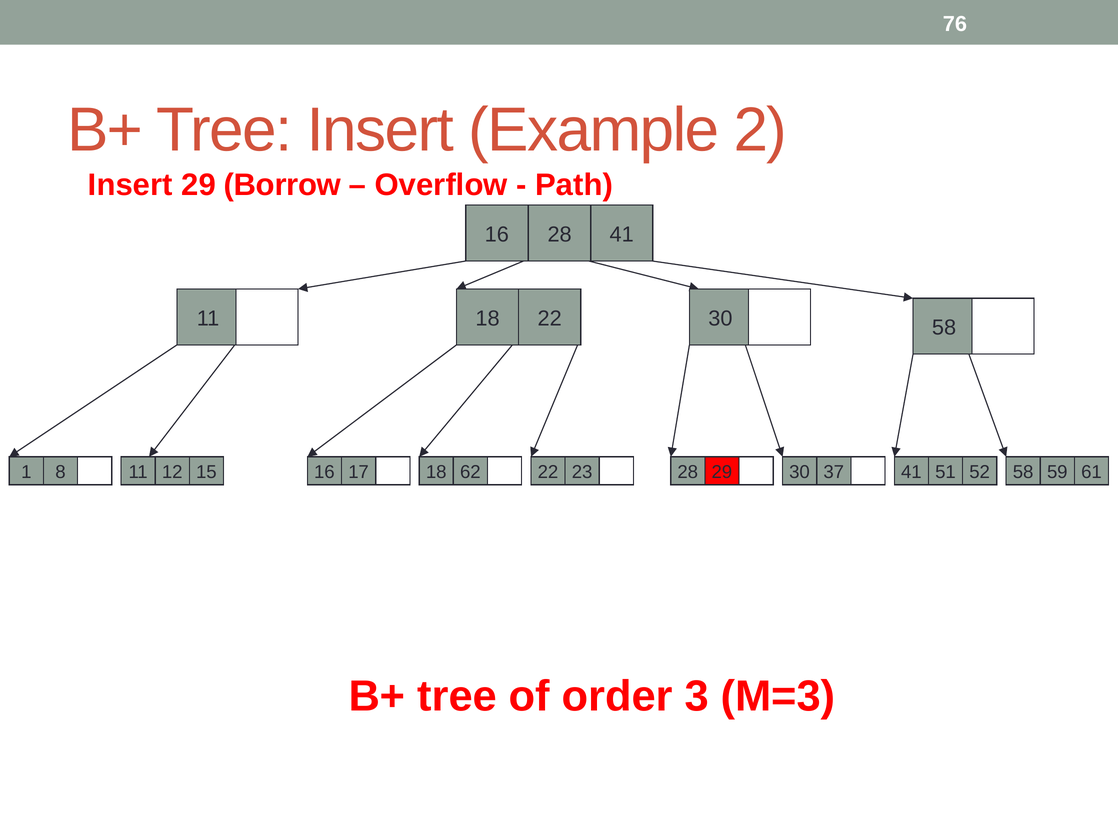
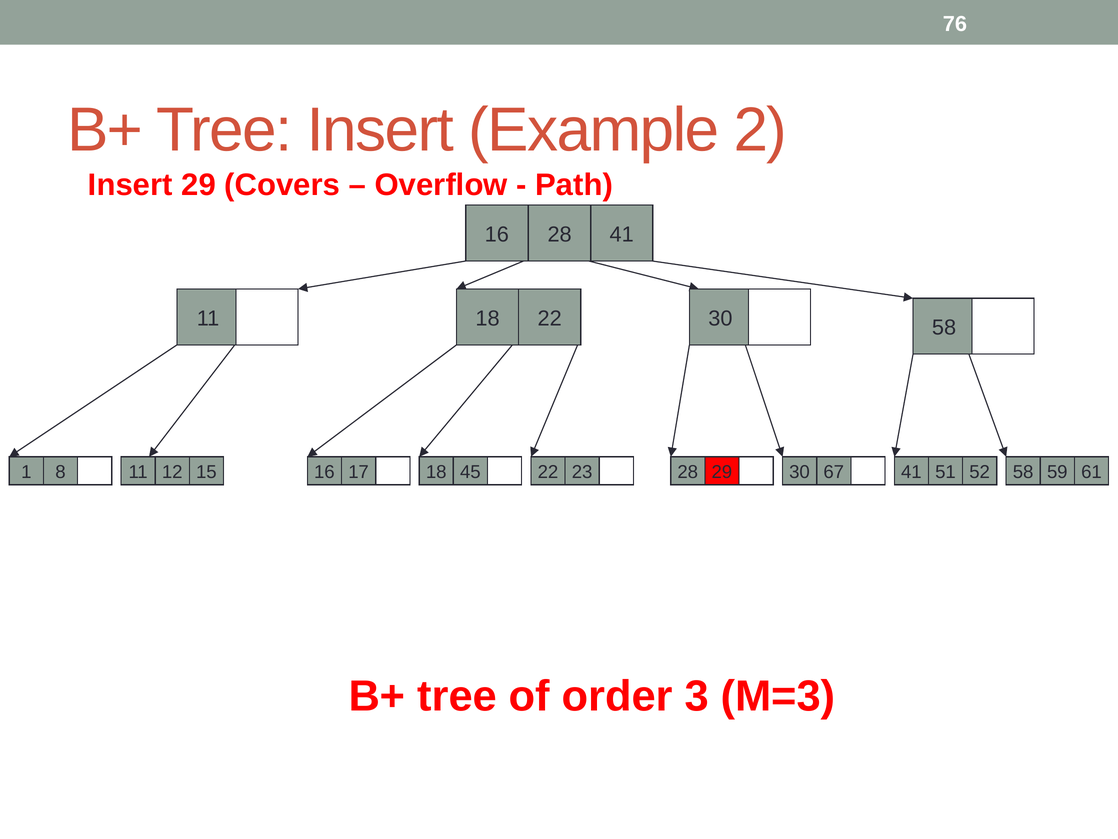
Borrow: Borrow -> Covers
62: 62 -> 45
37: 37 -> 67
